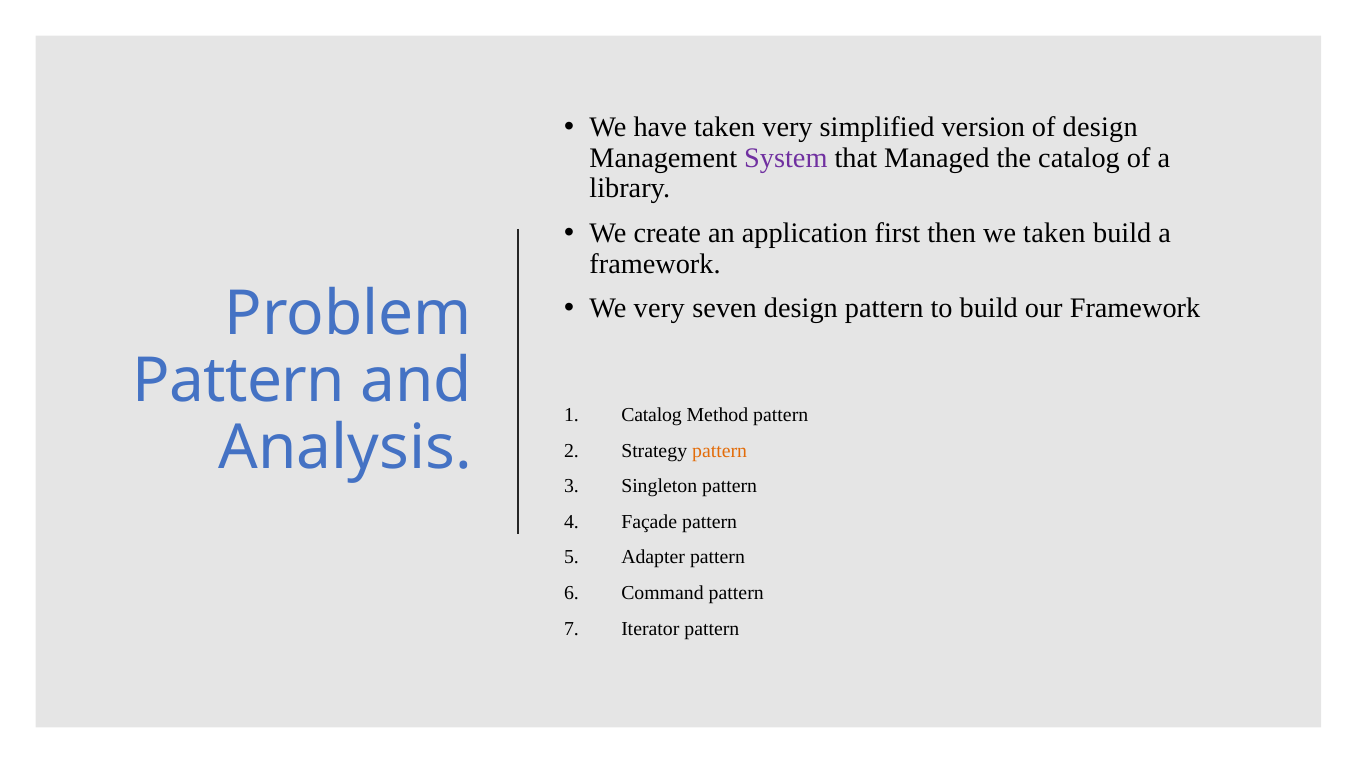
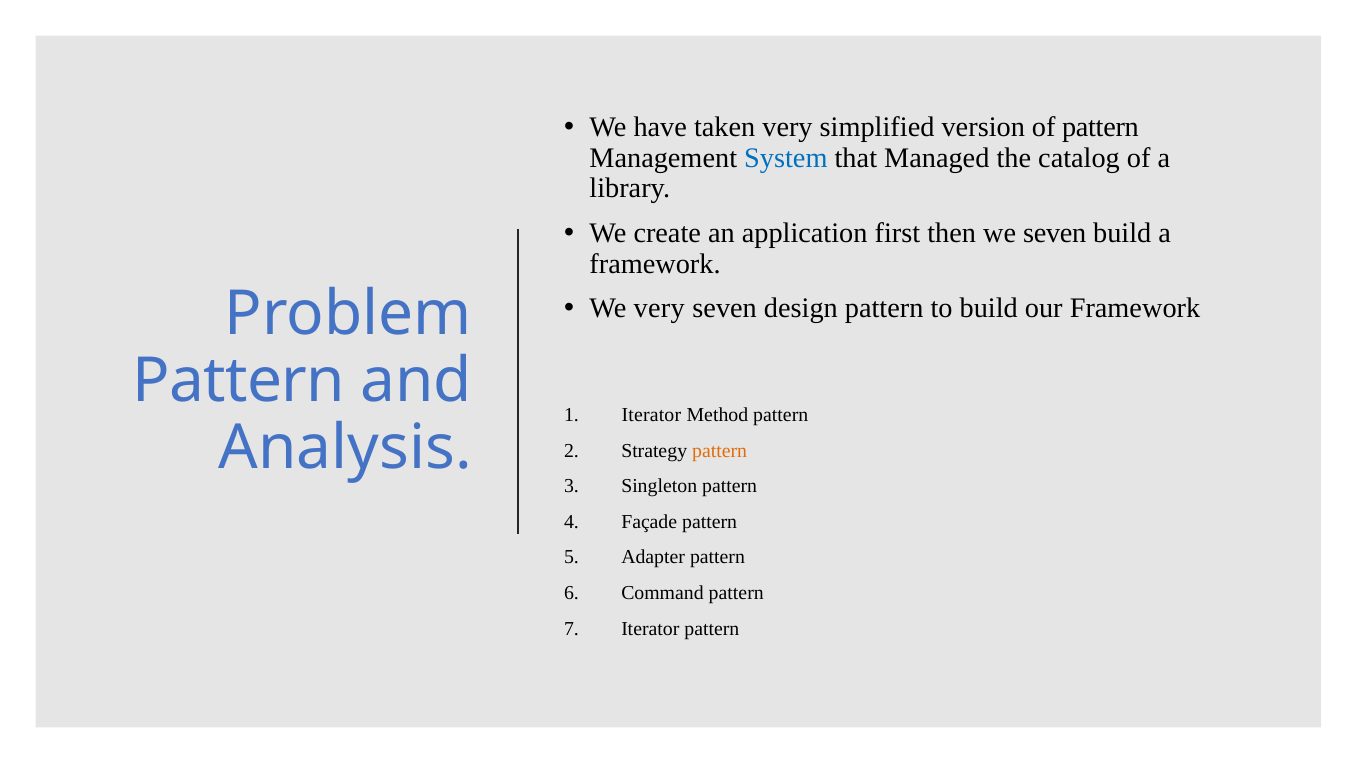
of design: design -> pattern
System colour: purple -> blue
we taken: taken -> seven
Catalog at (652, 415): Catalog -> Iterator
